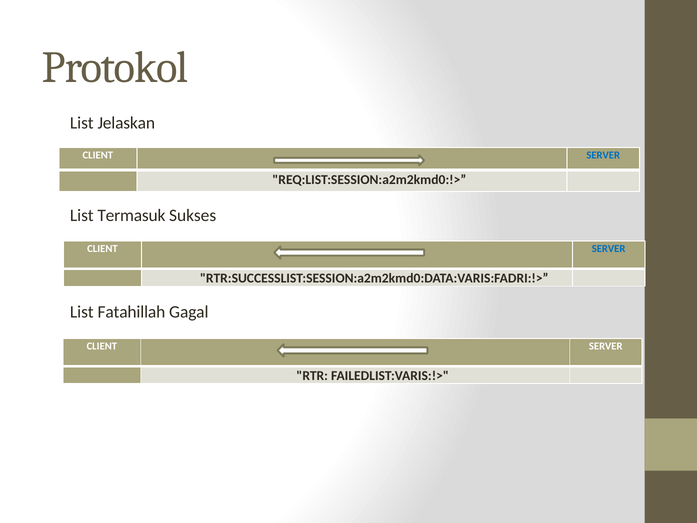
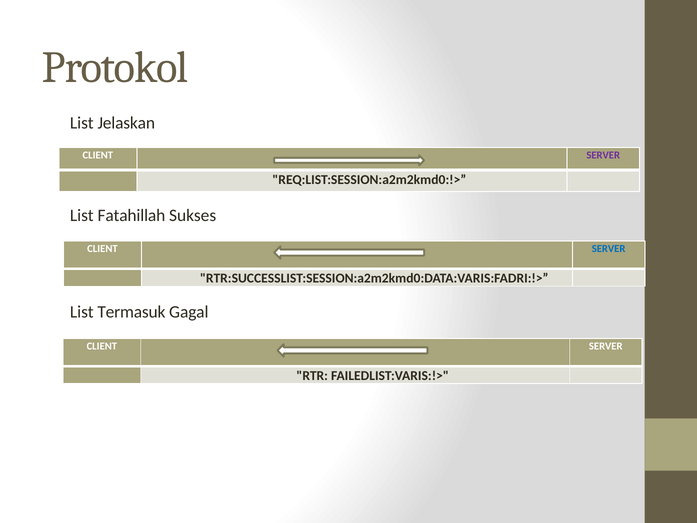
SERVER at (603, 155) colour: blue -> purple
Termasuk: Termasuk -> Fatahillah
Fatahillah: Fatahillah -> Termasuk
